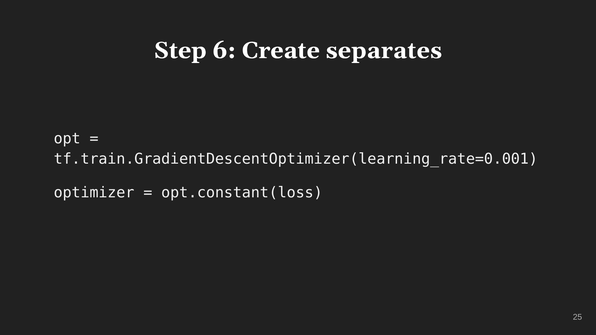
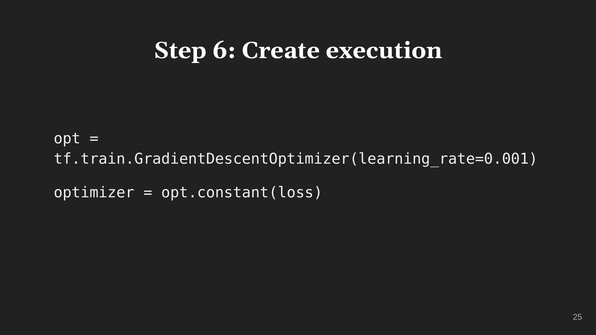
separates: separates -> execution
